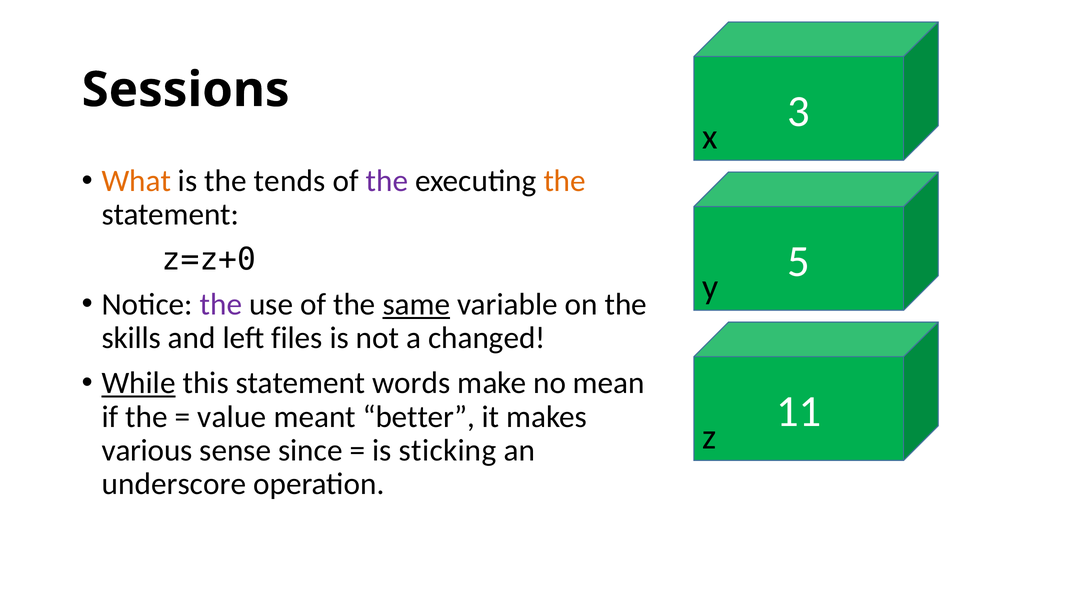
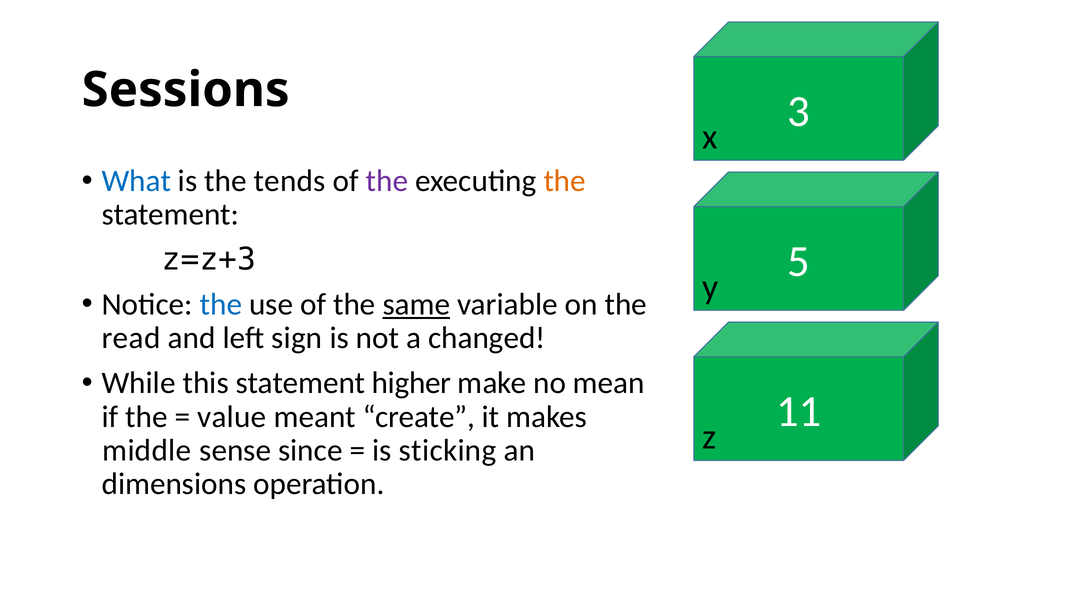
What colour: orange -> blue
z=z+0: z=z+0 -> z=z+3
the at (221, 305) colour: purple -> blue
skills: skills -> read
files: files -> sign
While underline: present -> none
words: words -> higher
better: better -> create
various: various -> middle
underscore: underscore -> dimensions
